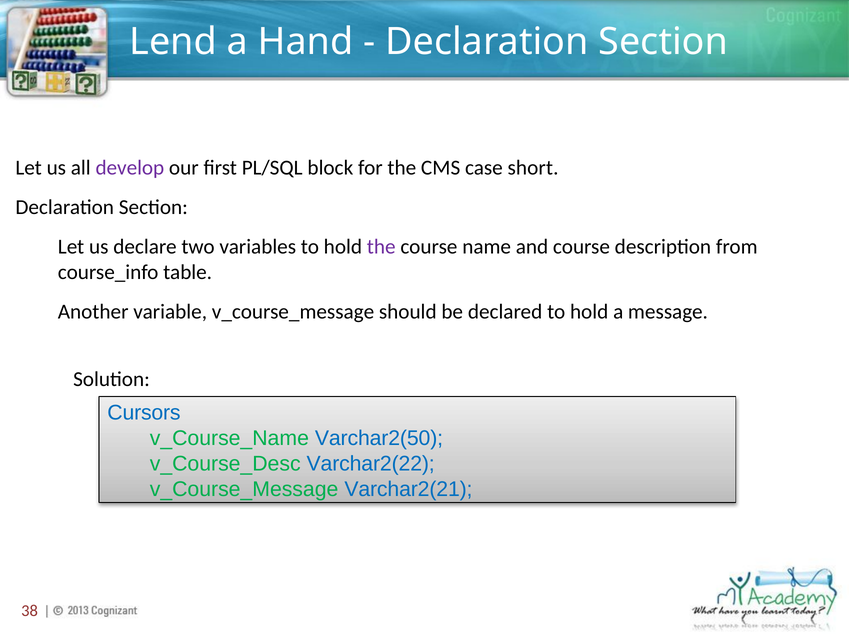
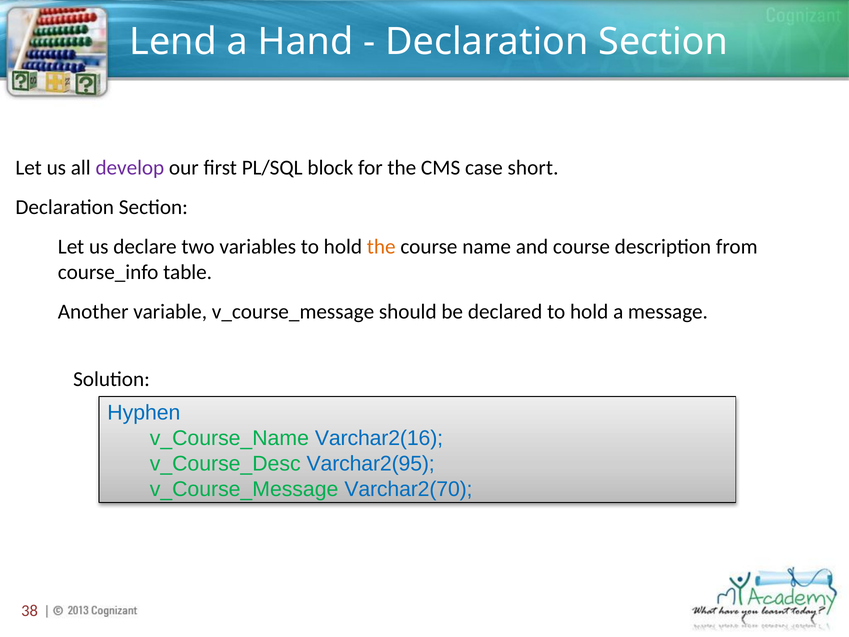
the at (381, 247) colour: purple -> orange
Cursors: Cursors -> Hyphen
Varchar2(50: Varchar2(50 -> Varchar2(16
Varchar2(22: Varchar2(22 -> Varchar2(95
Varchar2(21: Varchar2(21 -> Varchar2(70
